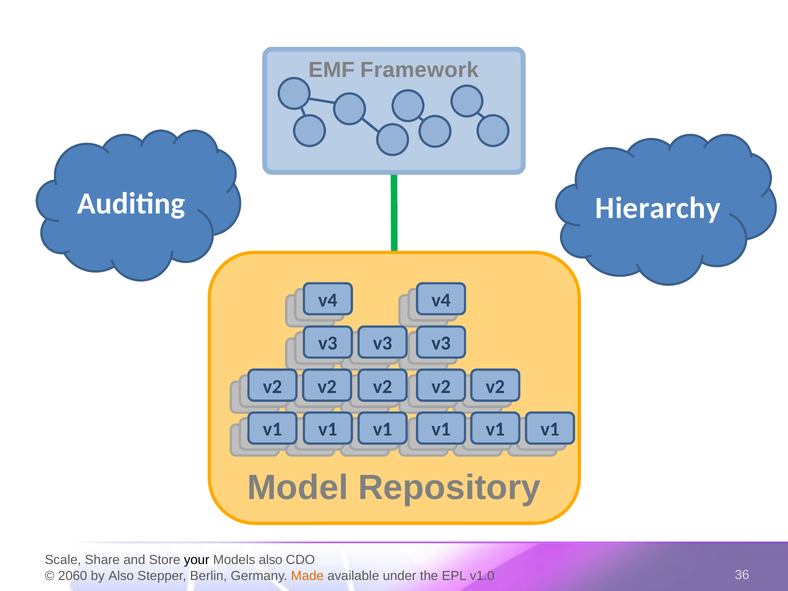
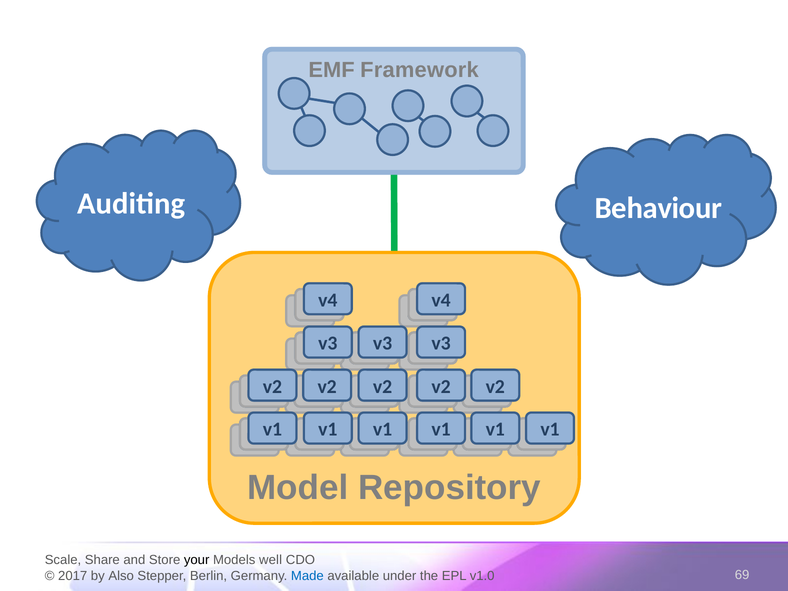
Hierarchy: Hierarchy -> Behaviour
Models also: also -> well
2060: 2060 -> 2017
Made colour: orange -> blue
36: 36 -> 69
